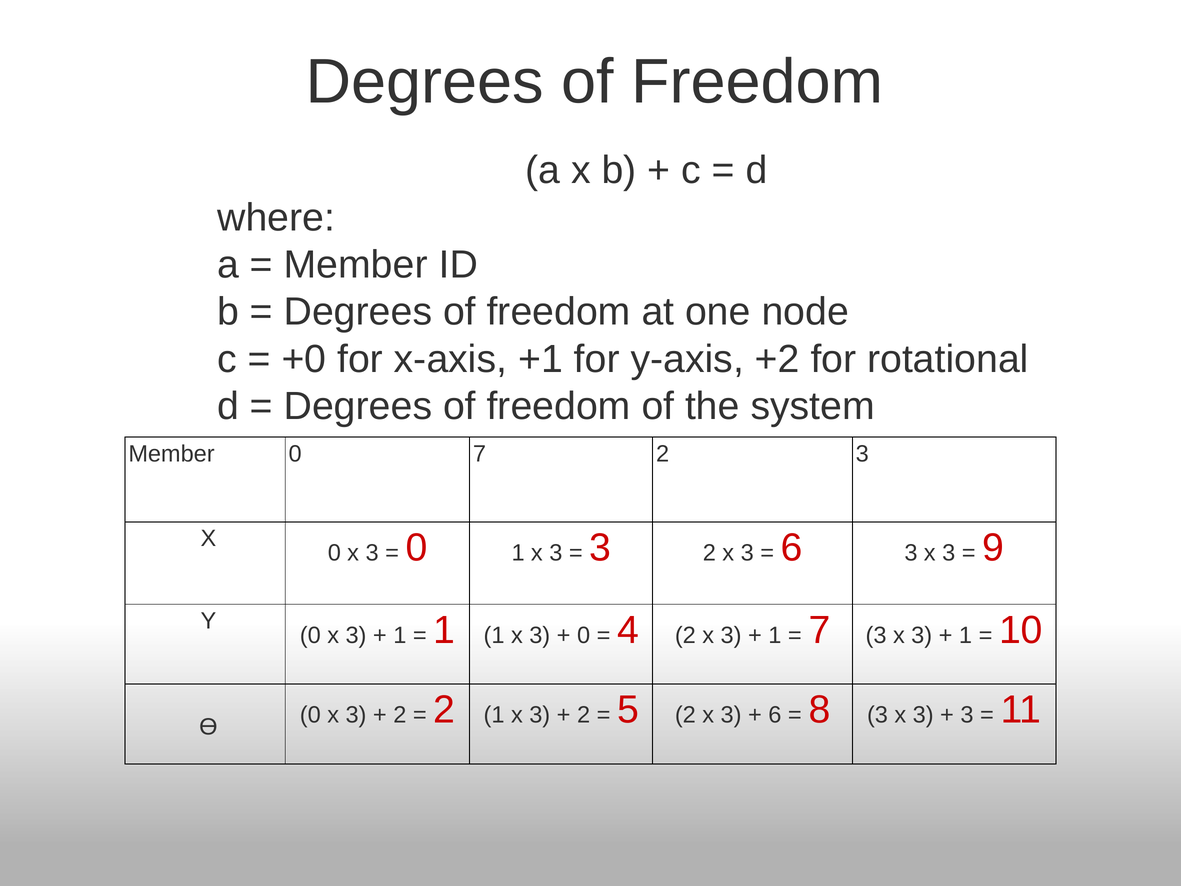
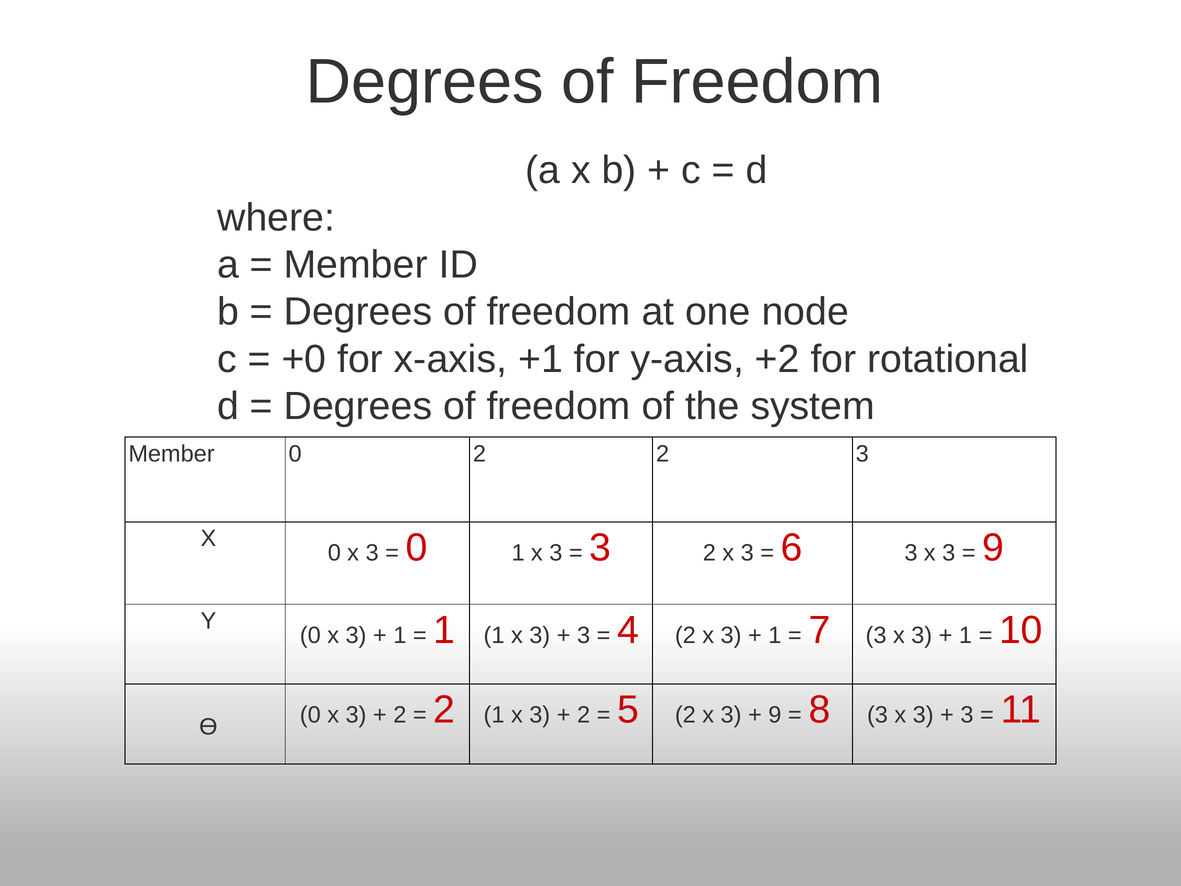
0 7: 7 -> 2
0 at (584, 635): 0 -> 3
6 at (775, 715): 6 -> 9
